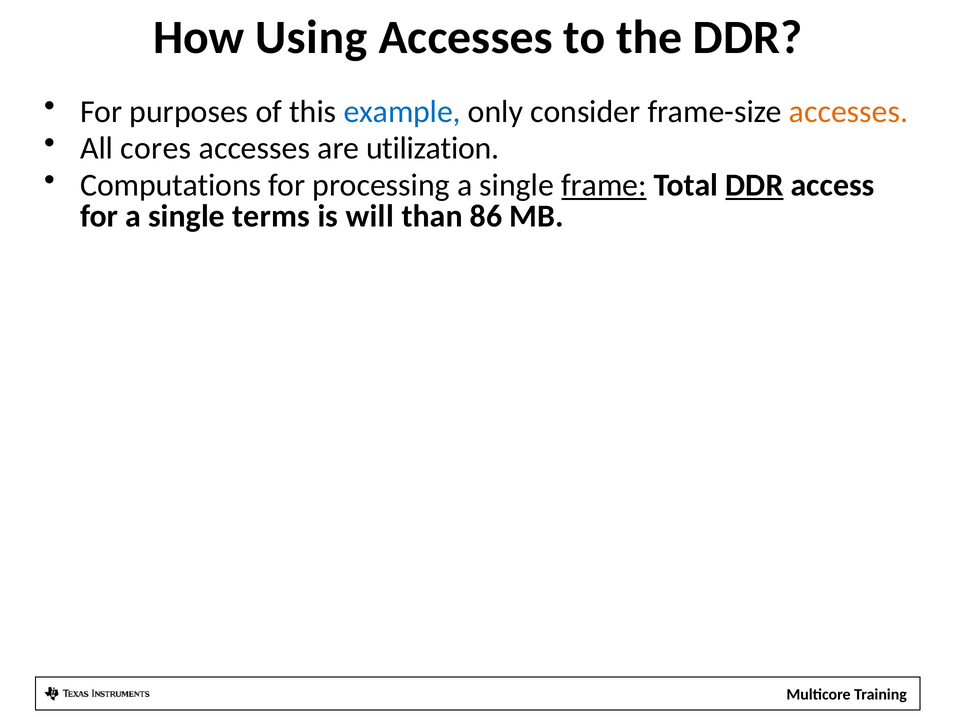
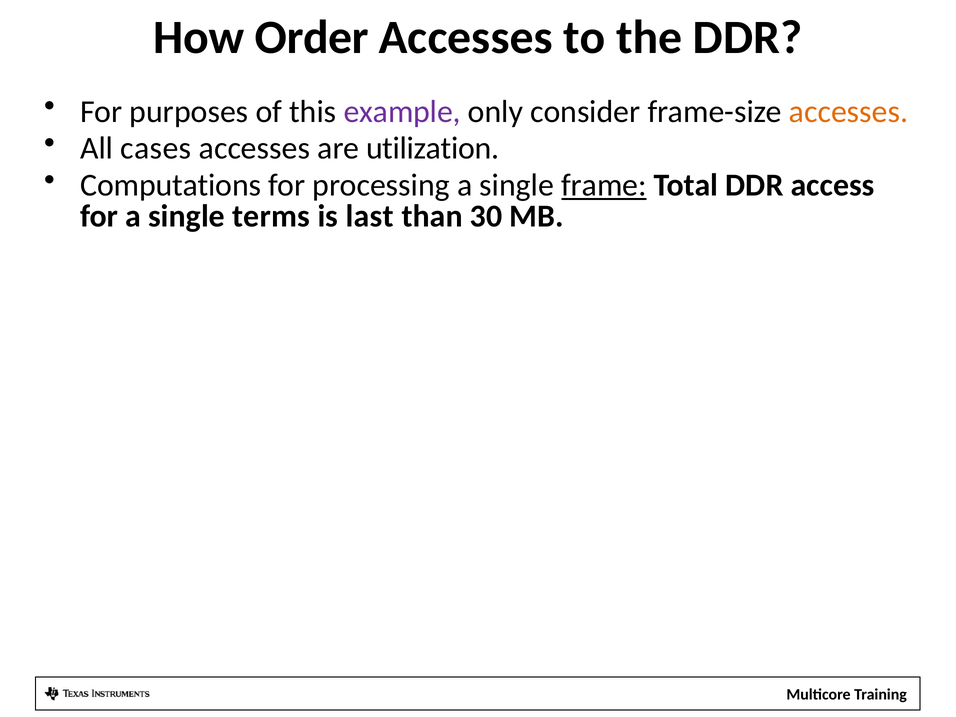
Using: Using -> Order
example colour: blue -> purple
cores: cores -> cases
DDR at (754, 185) underline: present -> none
will: will -> last
86: 86 -> 30
